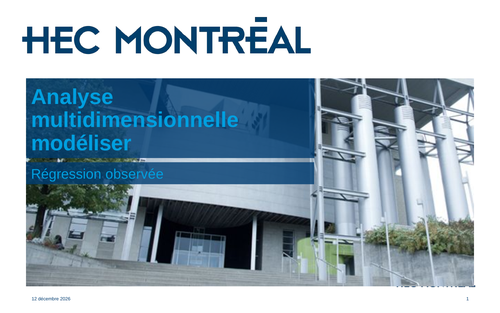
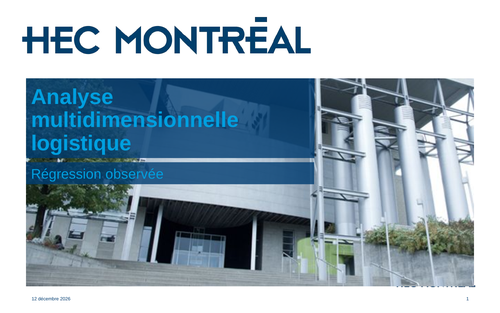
modéliser: modéliser -> logistique
